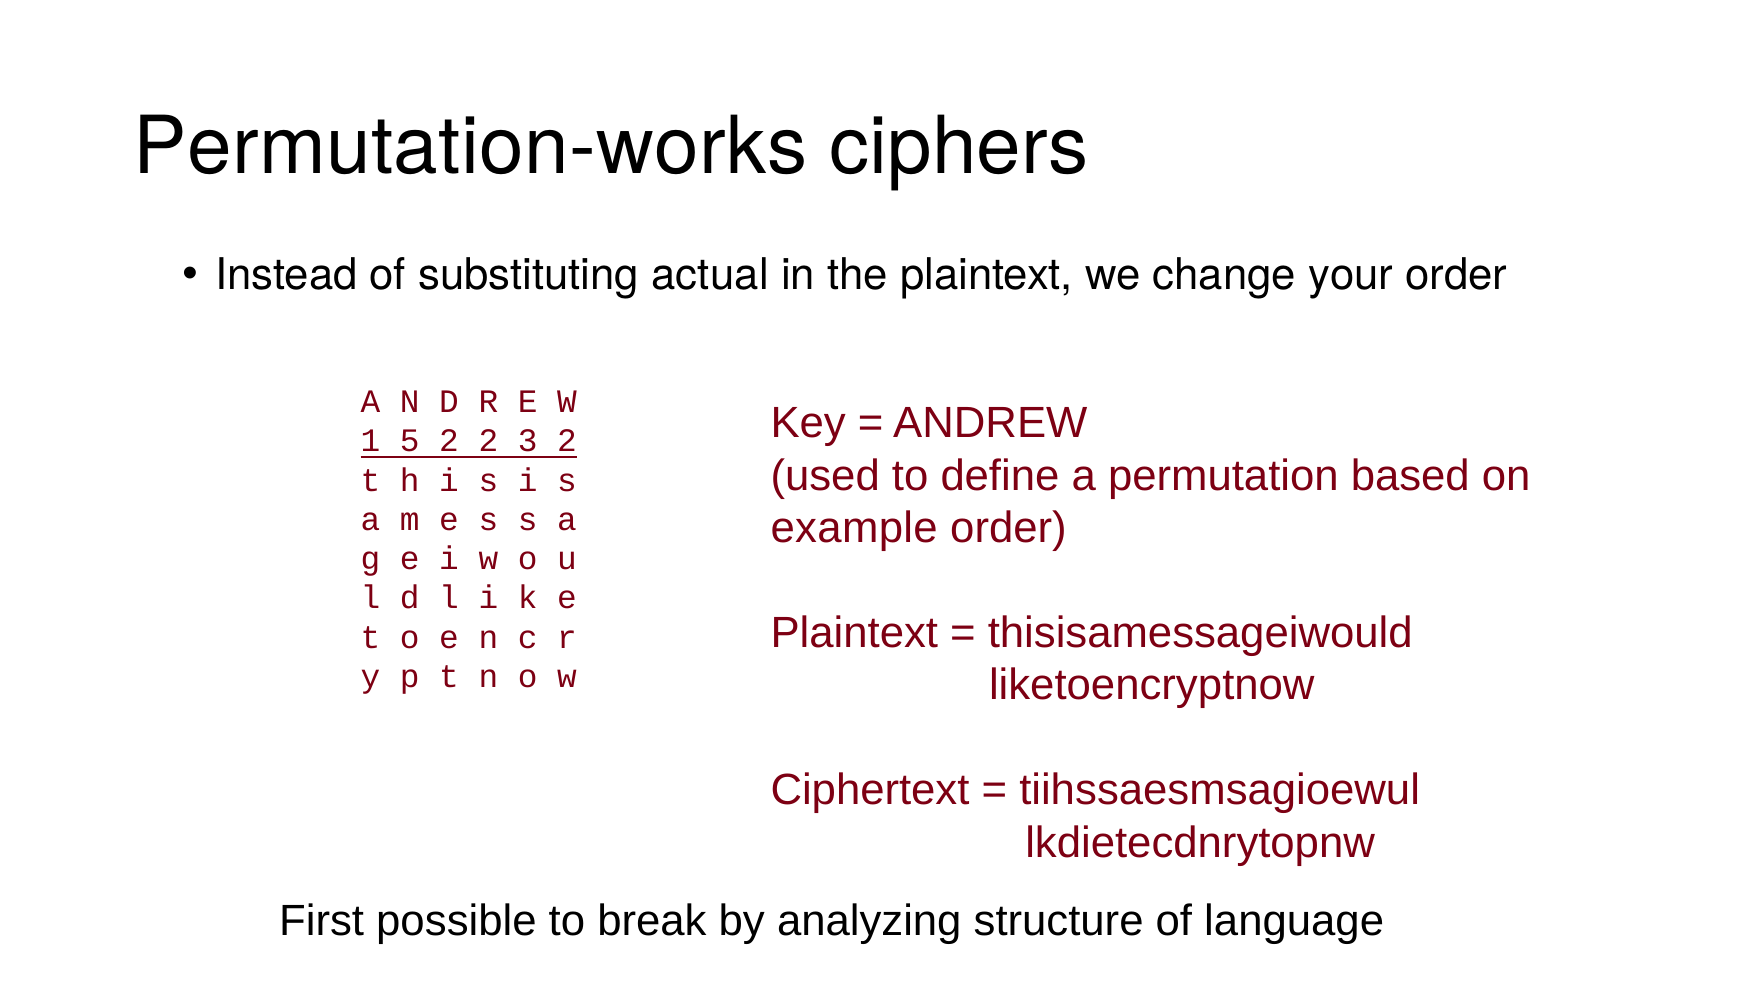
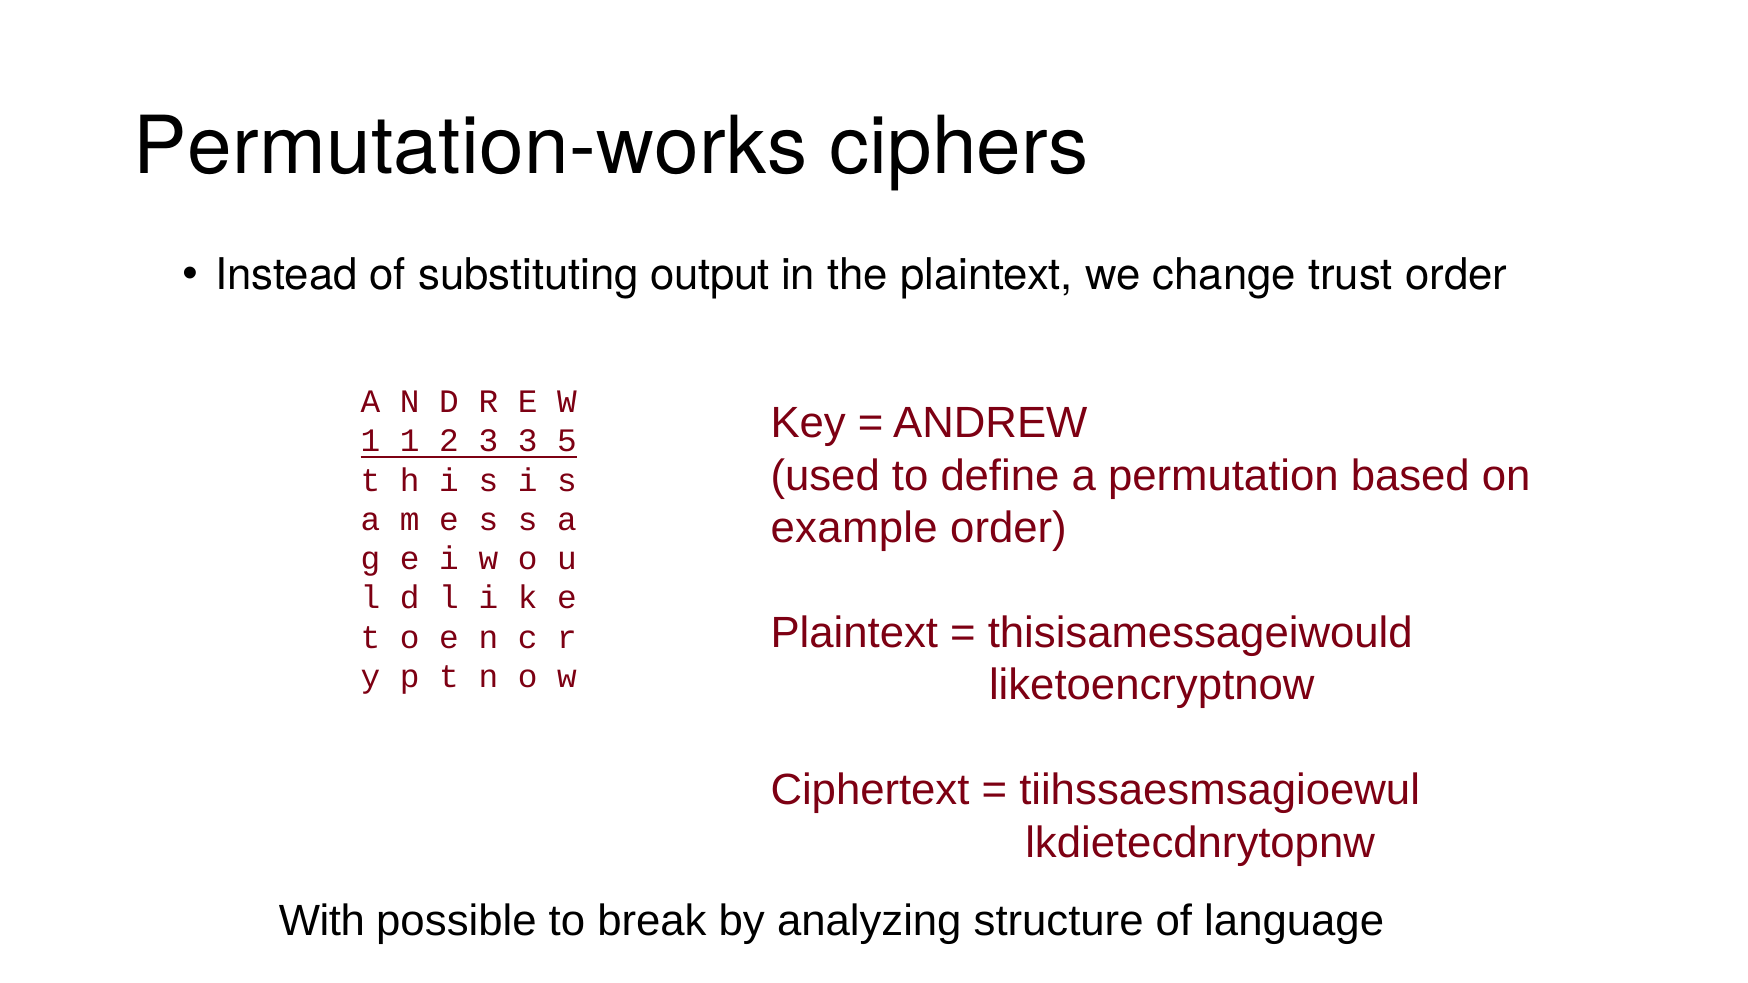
actual: actual -> output
your: your -> trust
1 5: 5 -> 1
2 2: 2 -> 3
3 2: 2 -> 5
First: First -> With
